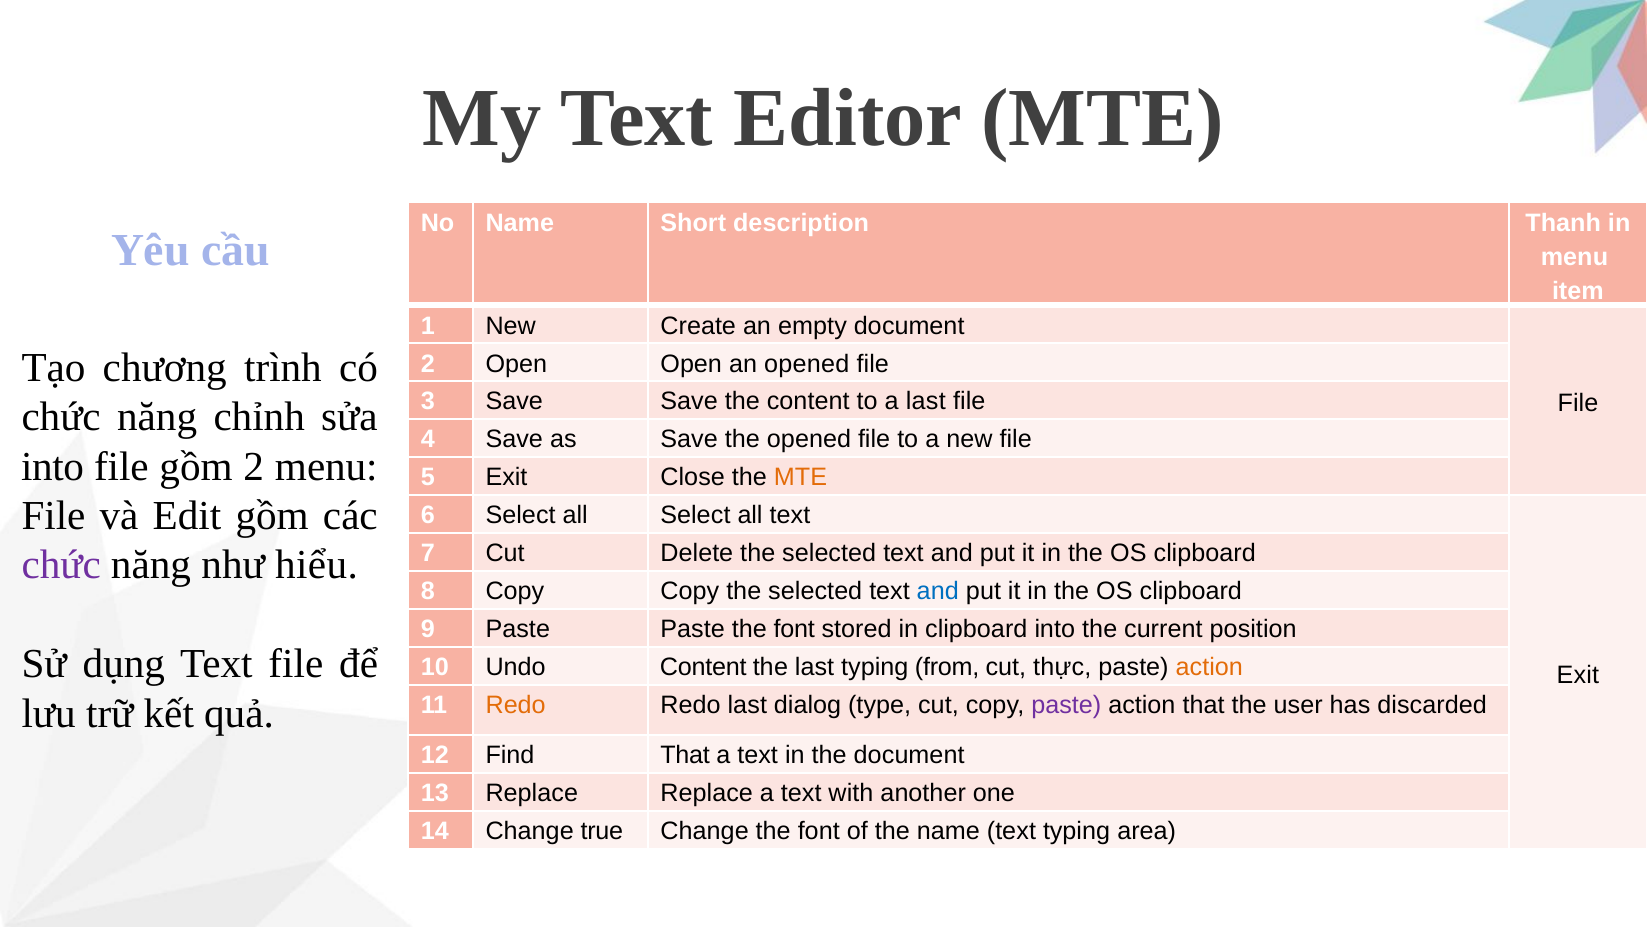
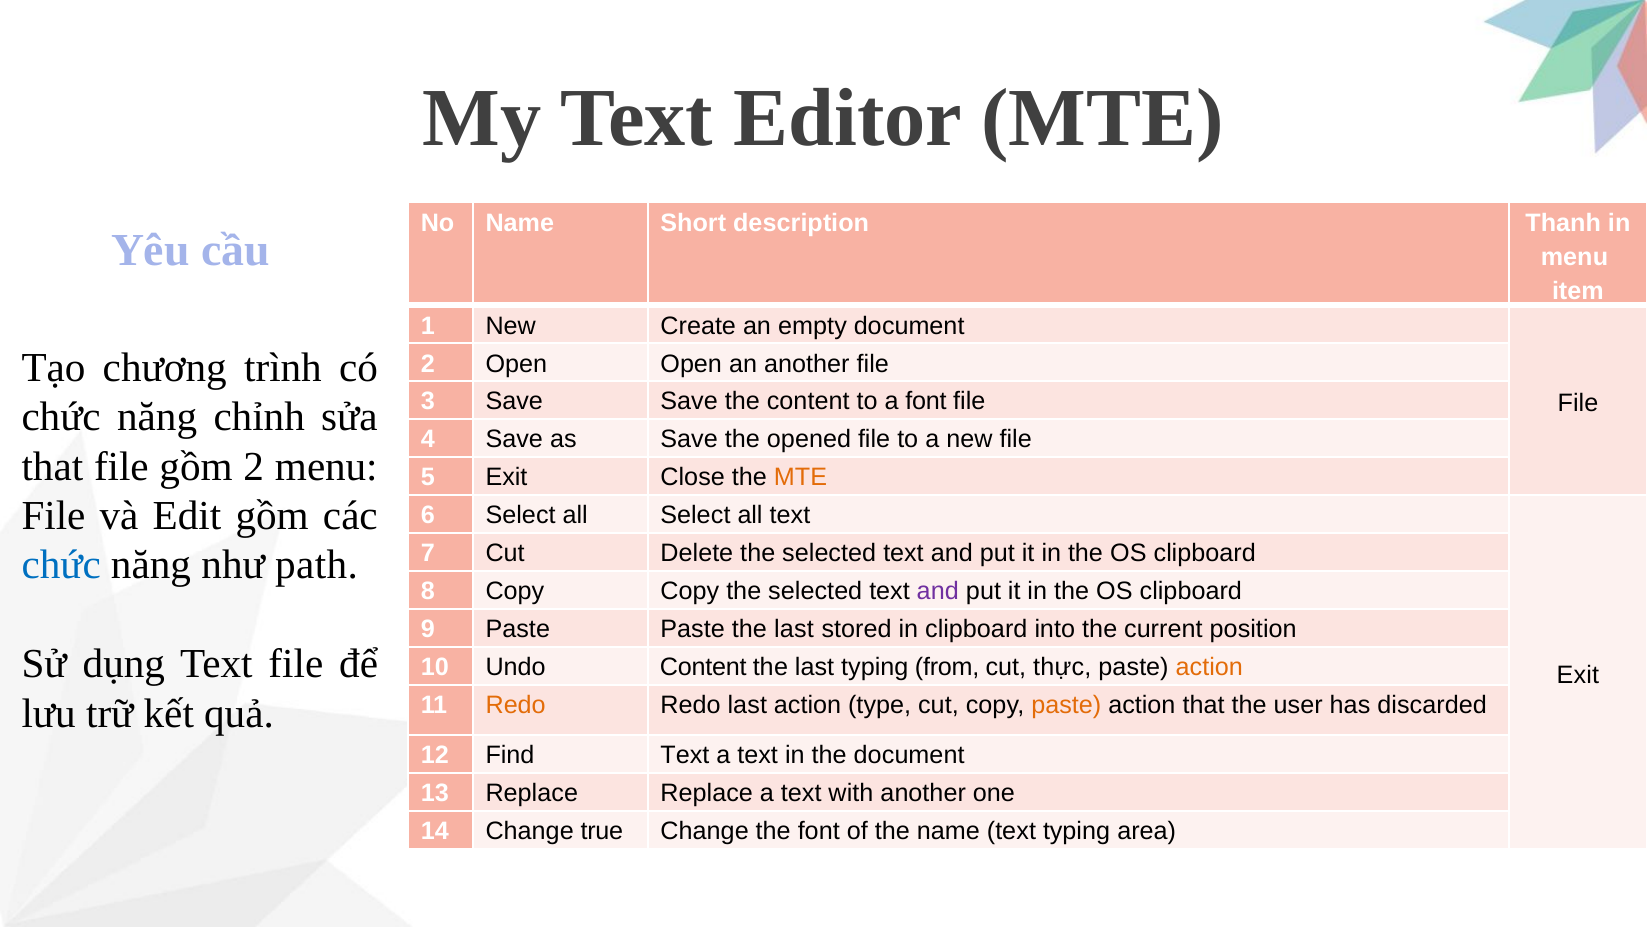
an opened: opened -> another
a last: last -> font
into at (53, 466): into -> that
chức at (61, 565) colour: purple -> blue
hiểu: hiểu -> path
and at (938, 591) colour: blue -> purple
Paste the font: font -> last
last dialog: dialog -> action
paste at (1066, 705) colour: purple -> orange
Find That: That -> Text
